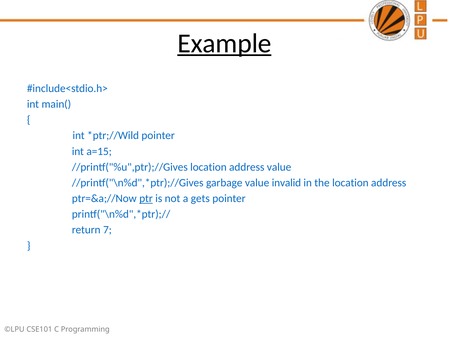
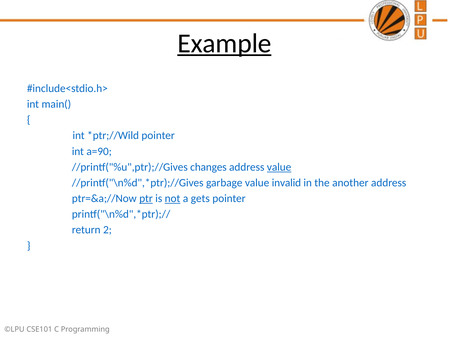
a=15: a=15 -> a=90
//printf("%u",ptr);//Gives location: location -> changes
value at (279, 167) underline: none -> present
the location: location -> another
not underline: none -> present
7: 7 -> 2
